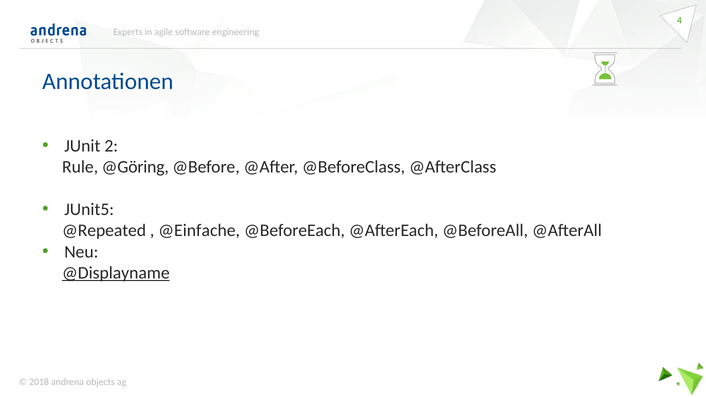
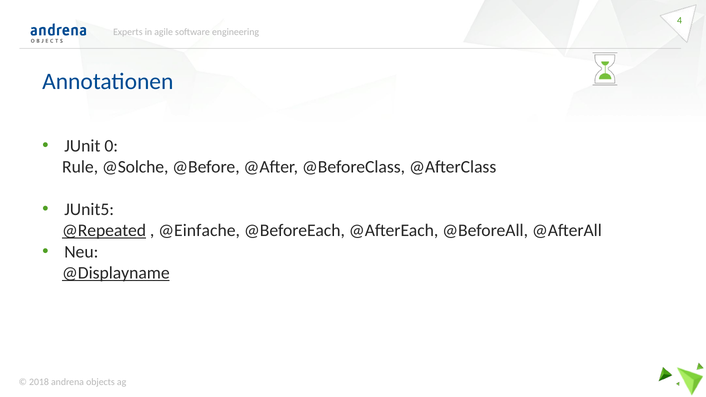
2: 2 -> 0
@Göring: @Göring -> @Solche
@Repeated underline: none -> present
